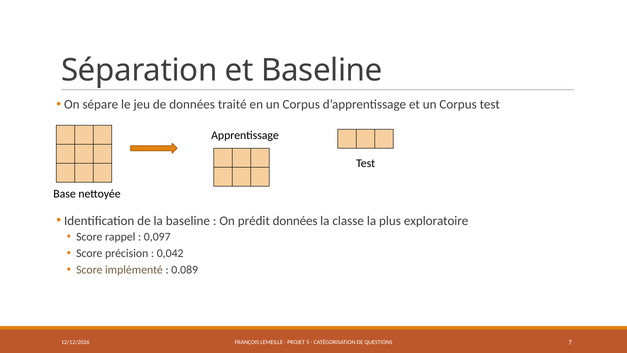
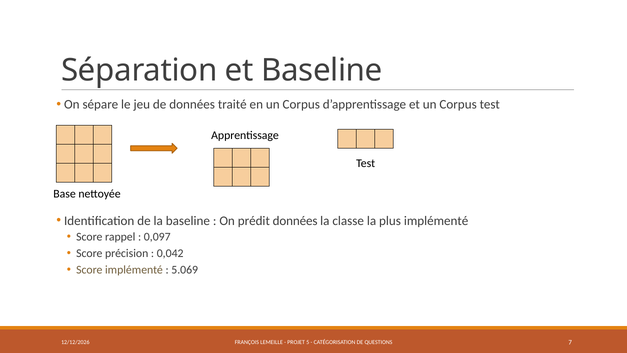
plus exploratoire: exploratoire -> implémenté
0.089: 0.089 -> 5.069
